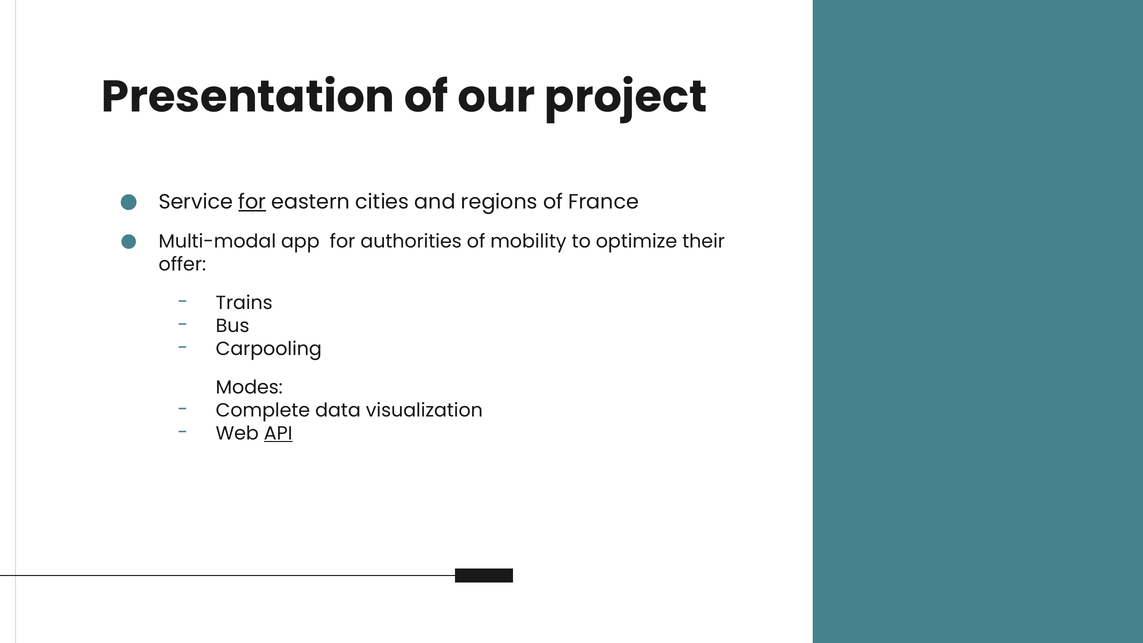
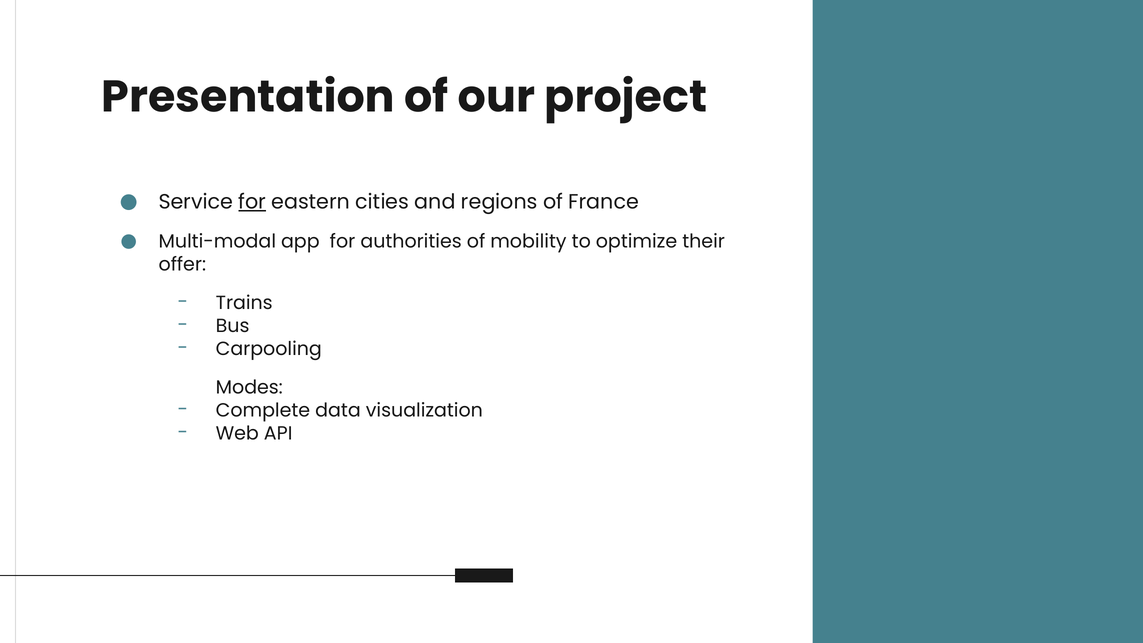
API underline: present -> none
